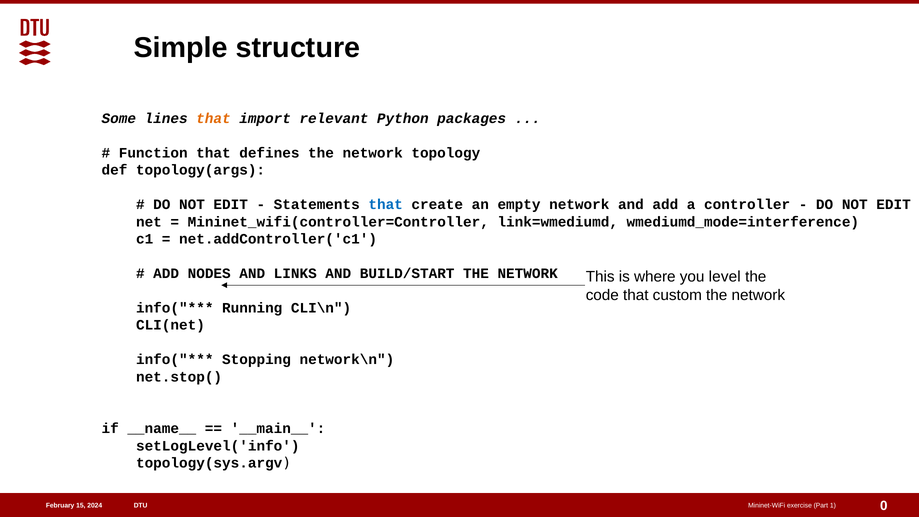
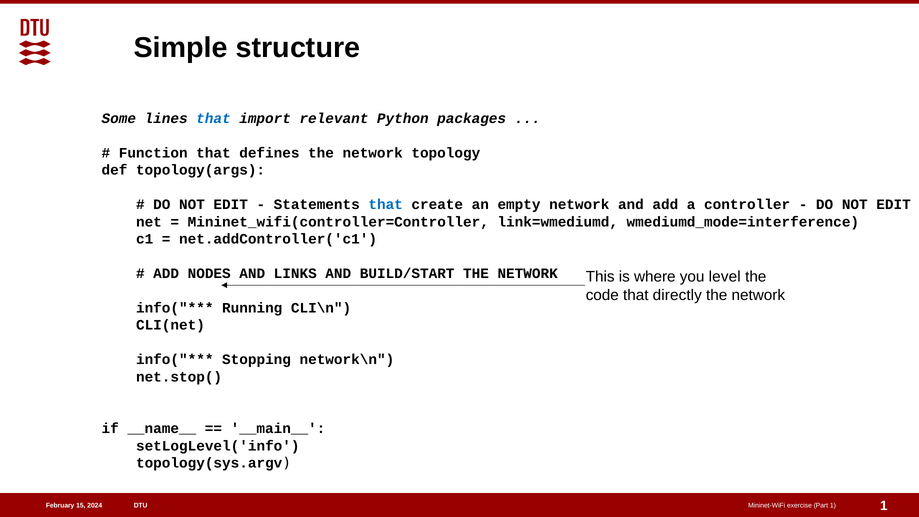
that at (213, 118) colour: orange -> blue
custom: custom -> directly
0 at (884, 506): 0 -> 1
